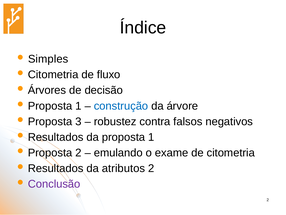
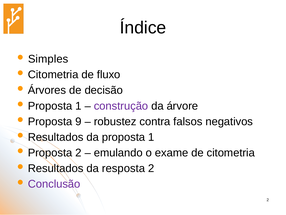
construção colour: blue -> purple
3: 3 -> 9
atributos: atributos -> resposta
